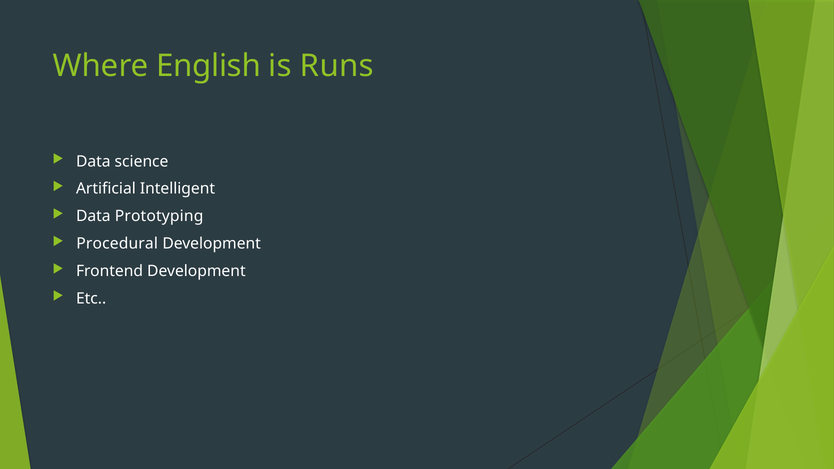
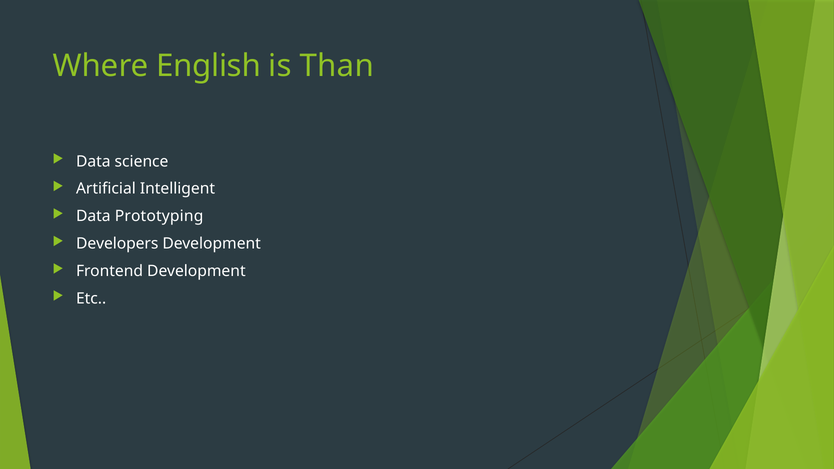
Runs: Runs -> Than
Procedural: Procedural -> Developers
